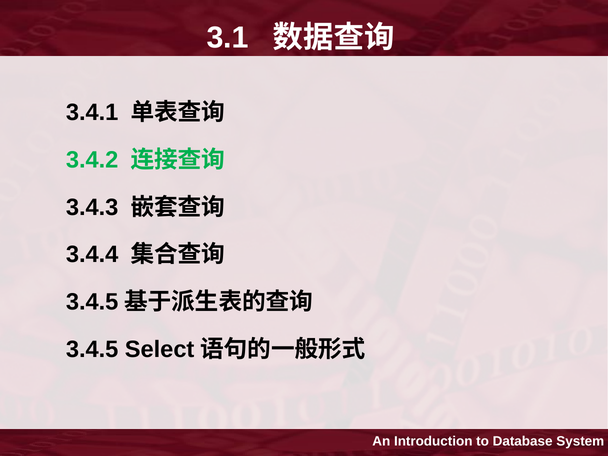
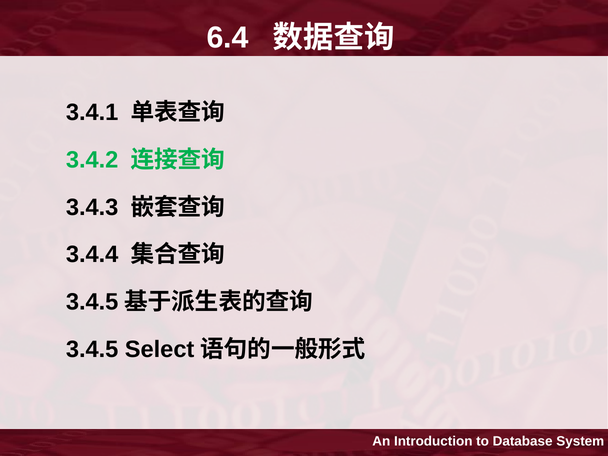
3.1: 3.1 -> 6.4
